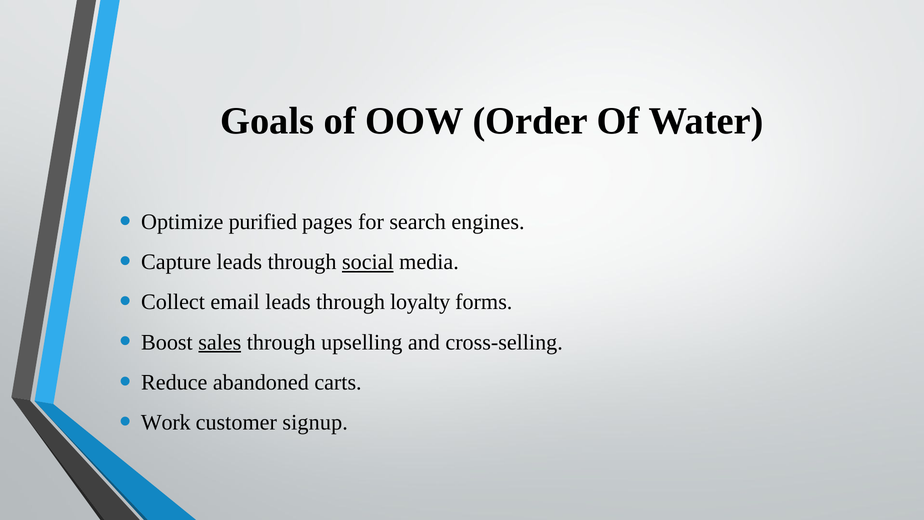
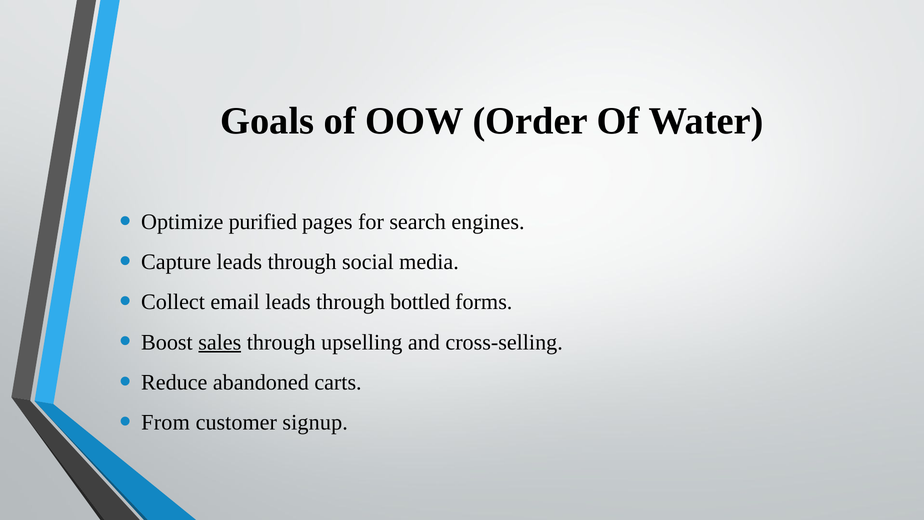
social underline: present -> none
loyalty: loyalty -> bottled
Work: Work -> From
